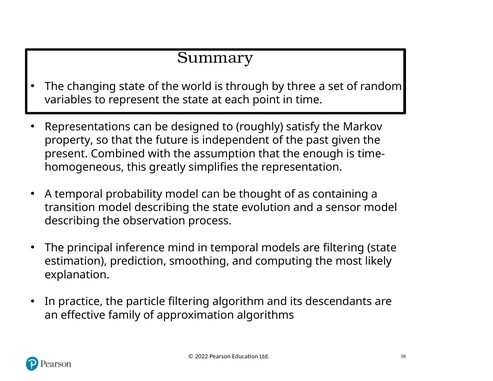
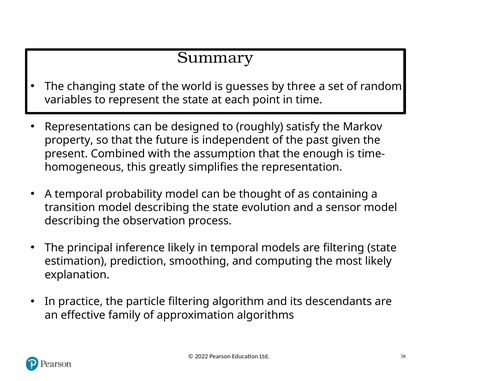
through: through -> guesses
inference mind: mind -> likely
